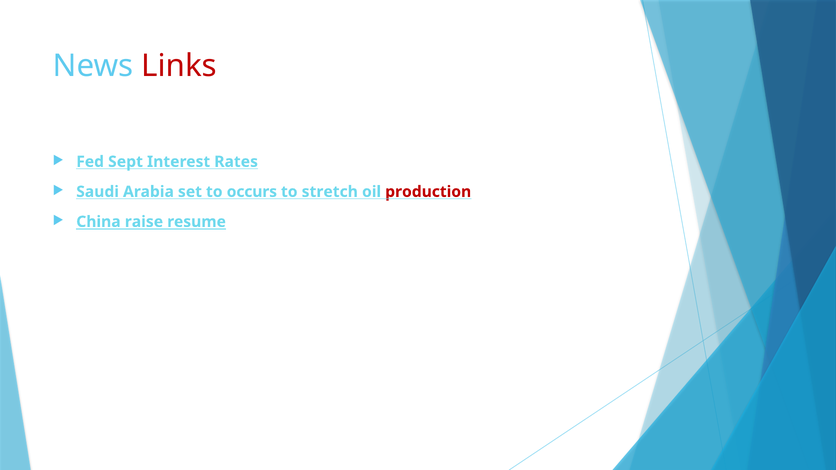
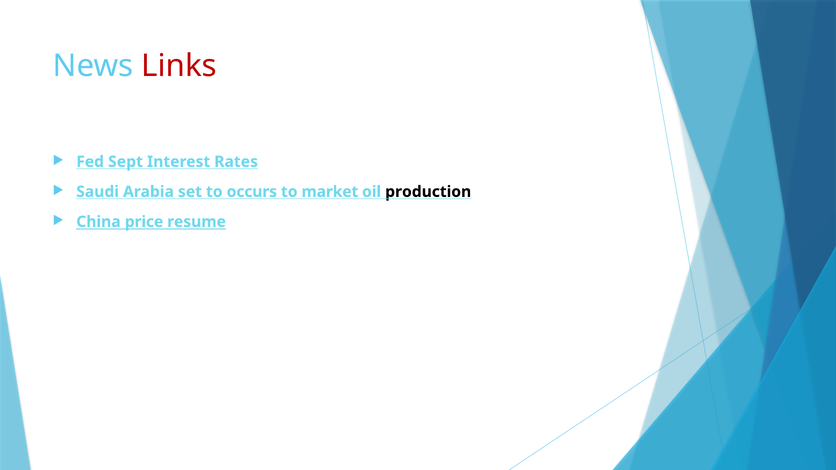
stretch: stretch -> market
production colour: red -> black
raise: raise -> price
